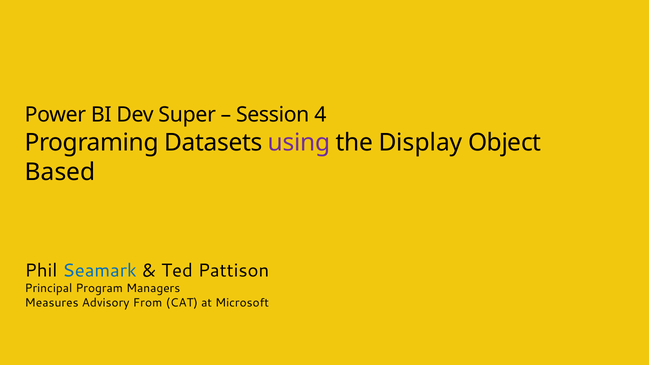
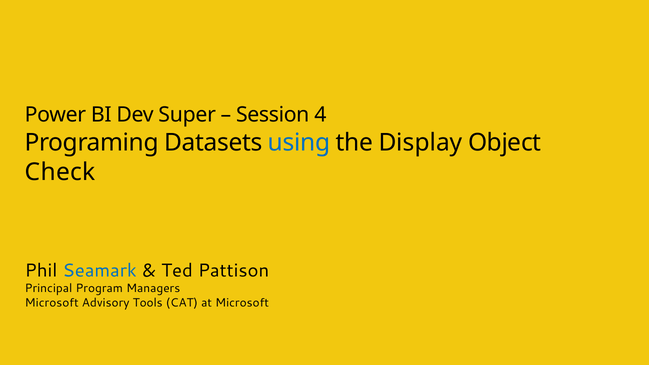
using colour: purple -> blue
Based: Based -> Check
Measures at (52, 303): Measures -> Microsoft
From: From -> Tools
